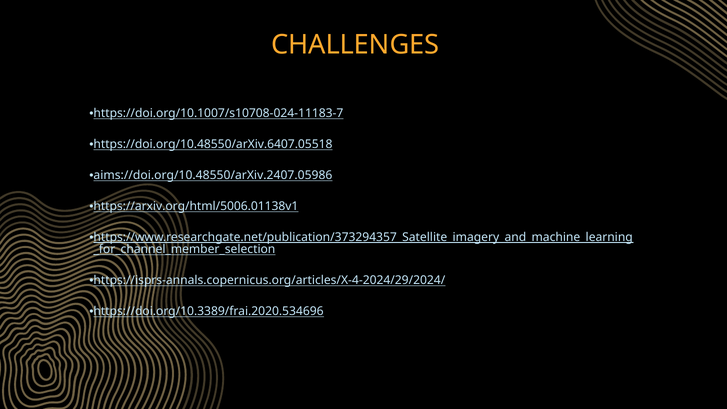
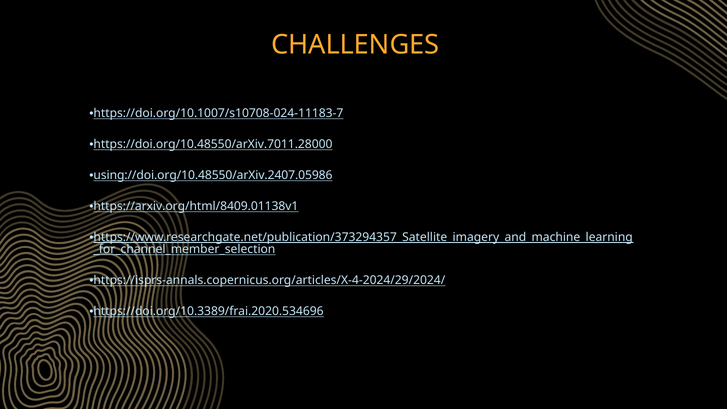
https://doi.org/10.48550/arXiv.6407.05518: https://doi.org/10.48550/arXiv.6407.05518 -> https://doi.org/10.48550/arXiv.7011.28000
aims://doi.org/10.48550/arXiv.2407.05986: aims://doi.org/10.48550/arXiv.2407.05986 -> using://doi.org/10.48550/arXiv.2407.05986
https://arxiv.org/html/5006.01138v1: https://arxiv.org/html/5006.01138v1 -> https://arxiv.org/html/8409.01138v1
